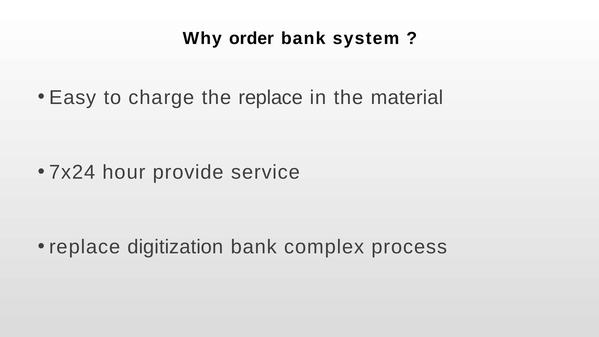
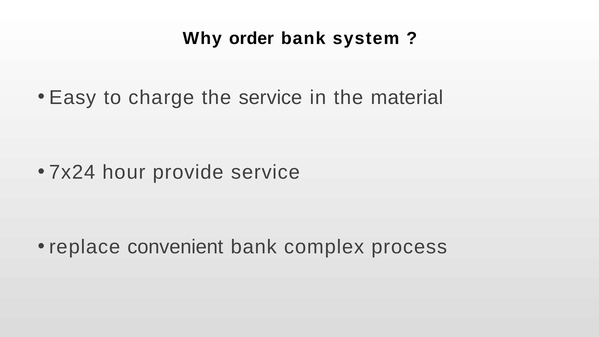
the replace: replace -> service
digitization: digitization -> convenient
